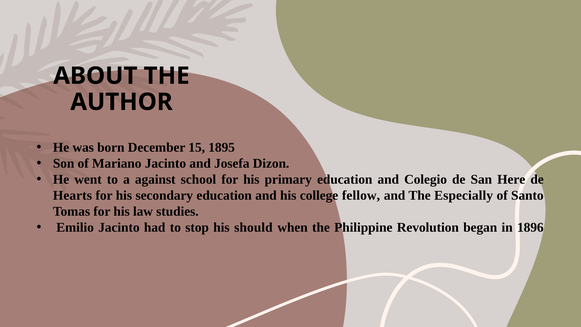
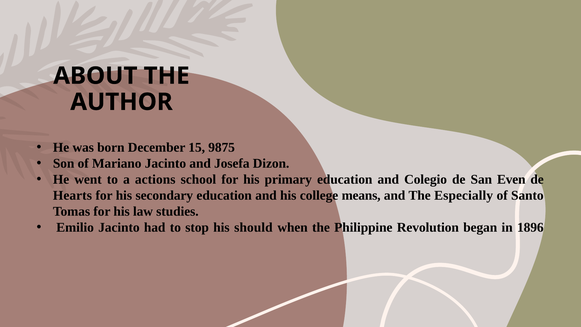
1895: 1895 -> 9875
against: against -> actions
Here: Here -> Even
fellow: fellow -> means
